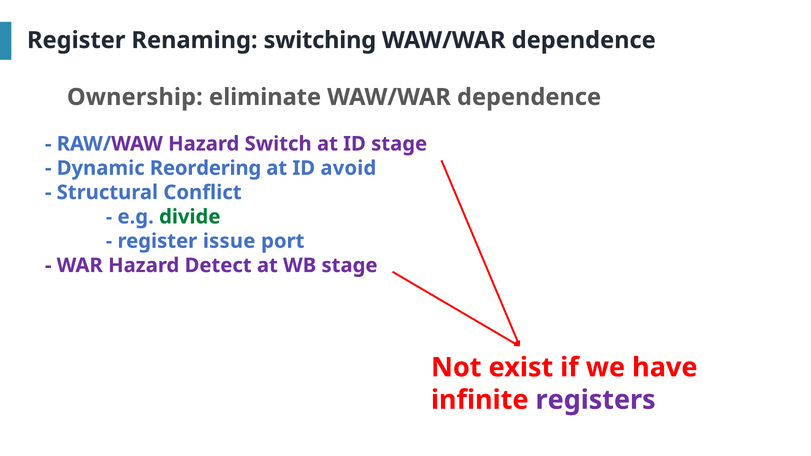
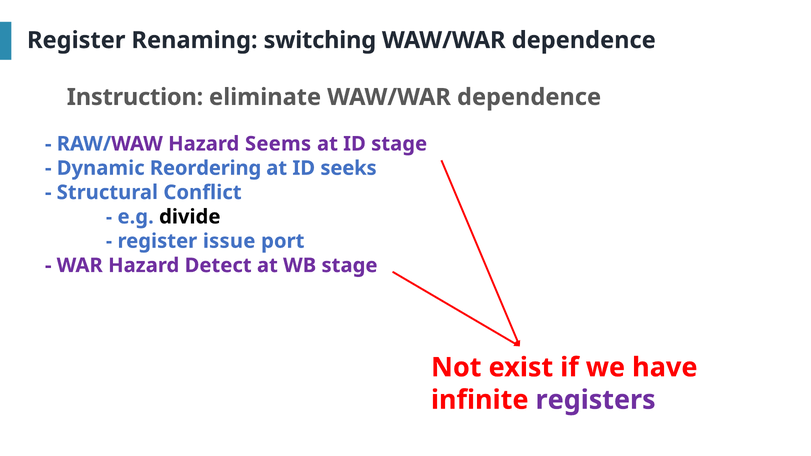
Ownership: Ownership -> Instruction
Switch: Switch -> Seems
avoid: avoid -> seeks
divide colour: green -> black
